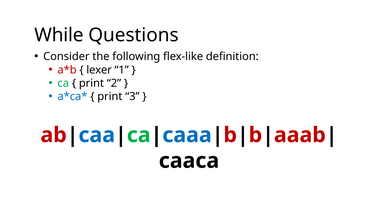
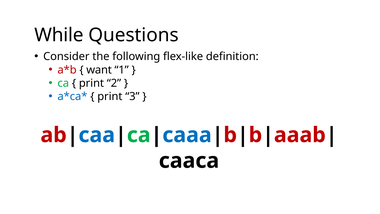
lexer: lexer -> want
